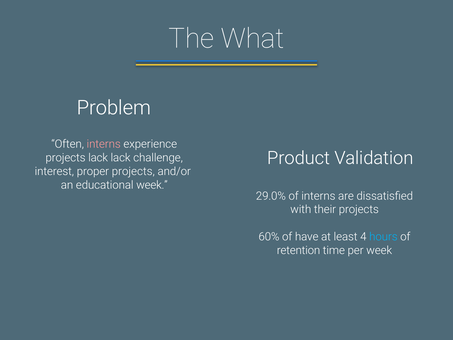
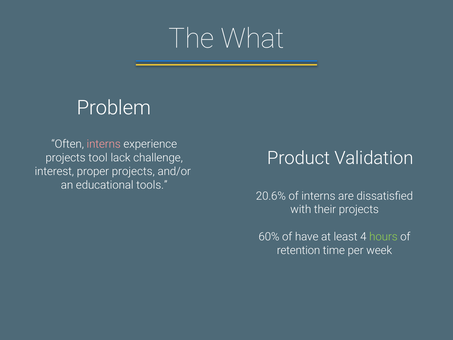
projects lack: lack -> tool
educational week: week -> tools
29.0%: 29.0% -> 20.6%
hours colour: light blue -> light green
